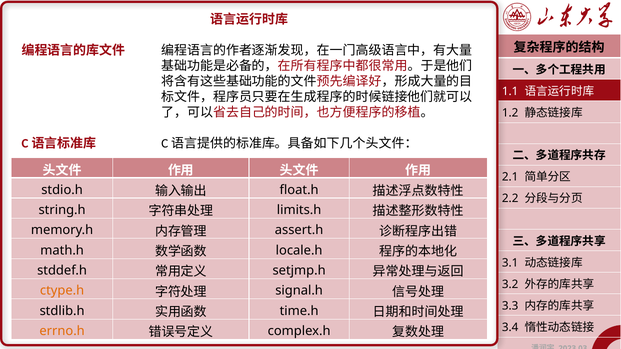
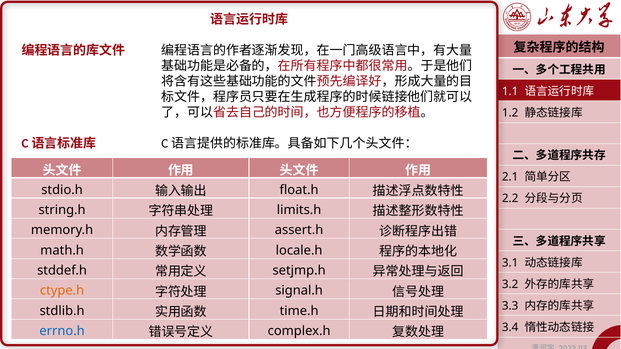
errno.h colour: orange -> blue
